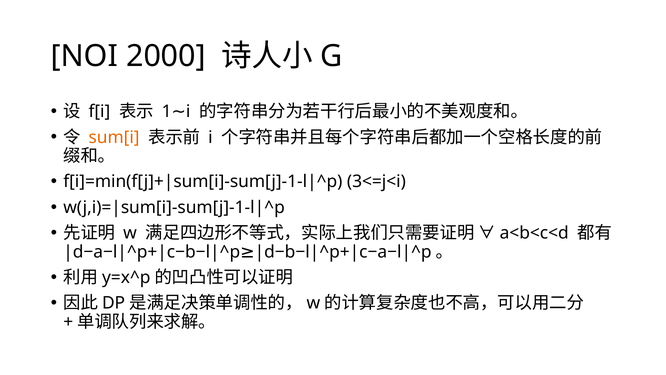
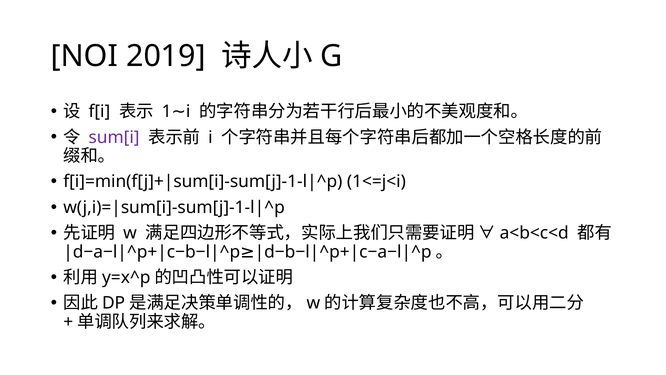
2000: 2000 -> 2019
sum[i colour: orange -> purple
3<=j<i: 3<=j<i -> 1<=j<i
